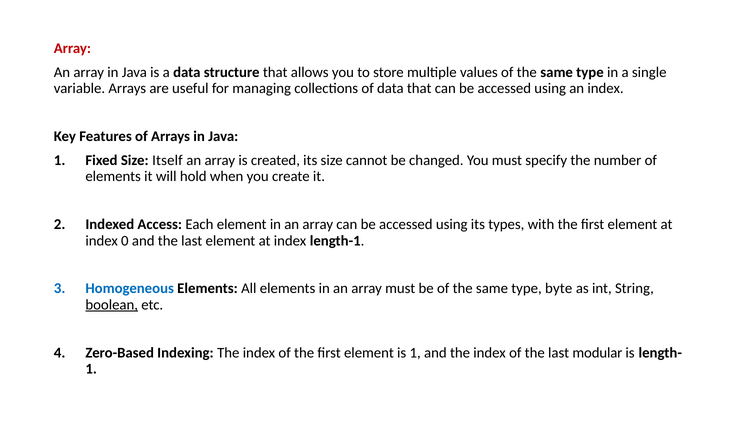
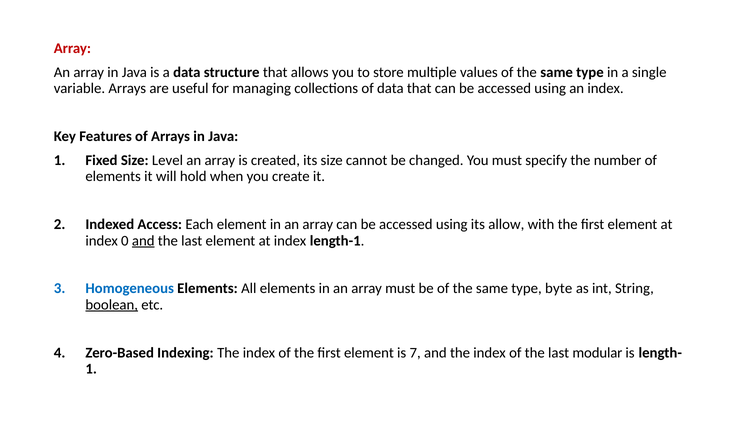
Itself: Itself -> Level
types: types -> allow
and at (143, 240) underline: none -> present
is 1: 1 -> 7
